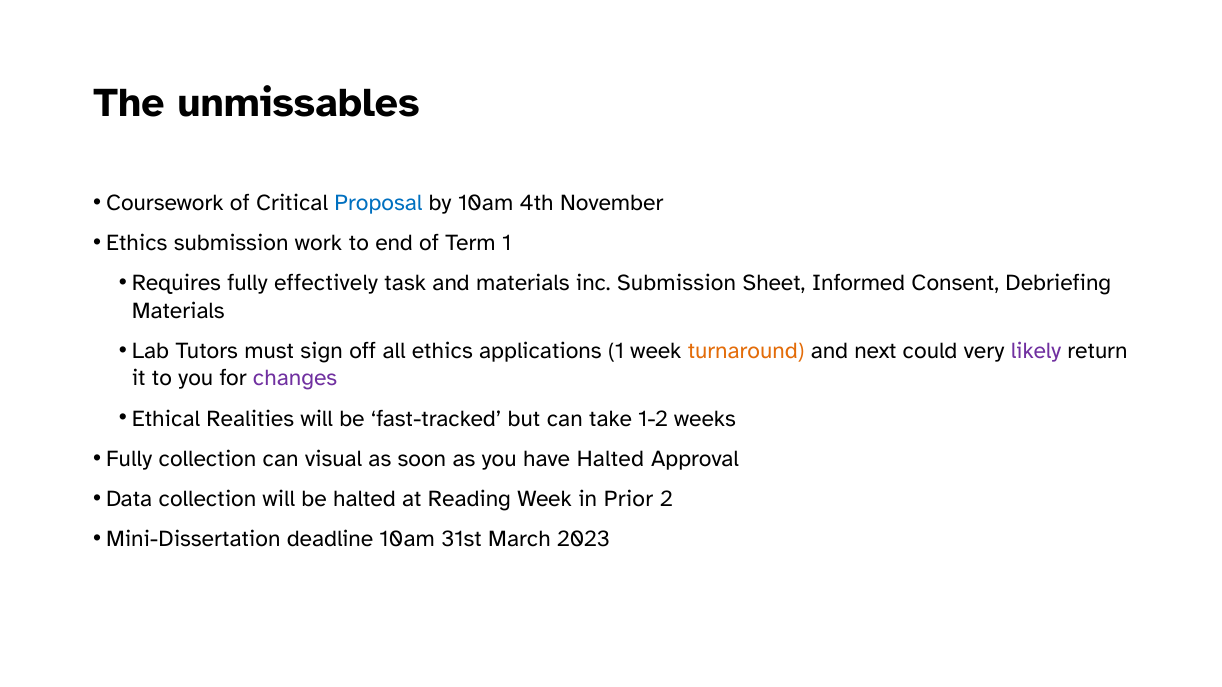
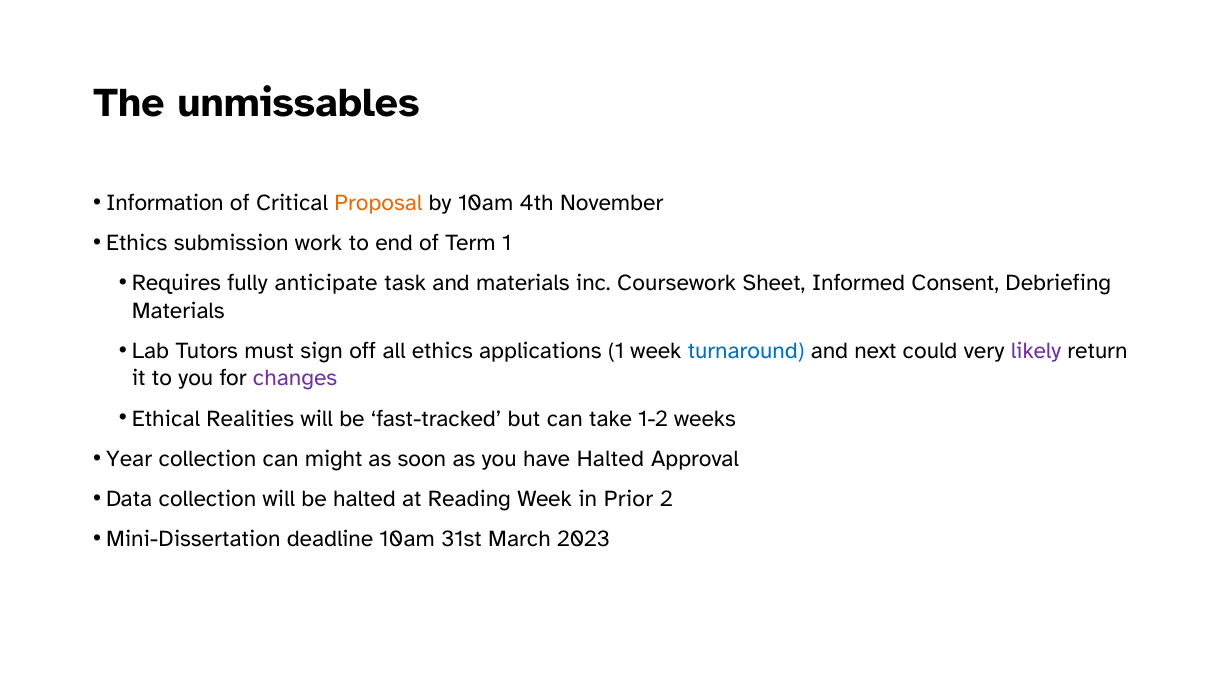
Coursework: Coursework -> Information
Proposal colour: blue -> orange
effectively: effectively -> anticipate
inc Submission: Submission -> Coursework
turnaround colour: orange -> blue
Fully at (129, 459): Fully -> Year
visual: visual -> might
